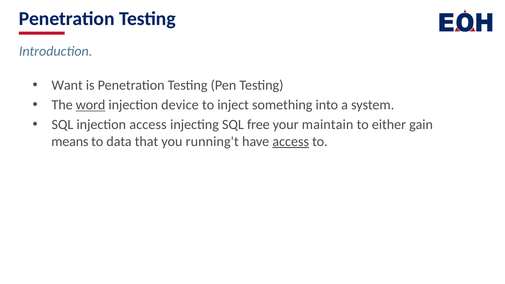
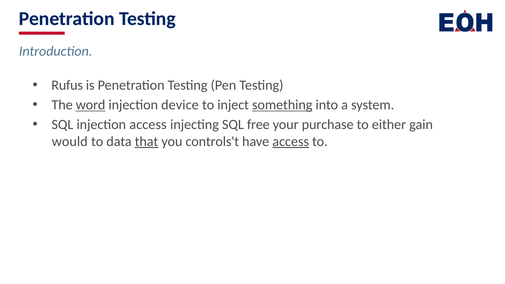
Want: Want -> Rufus
something underline: none -> present
maintain: maintain -> purchase
means: means -> would
that underline: none -> present
running't: running't -> controls't
